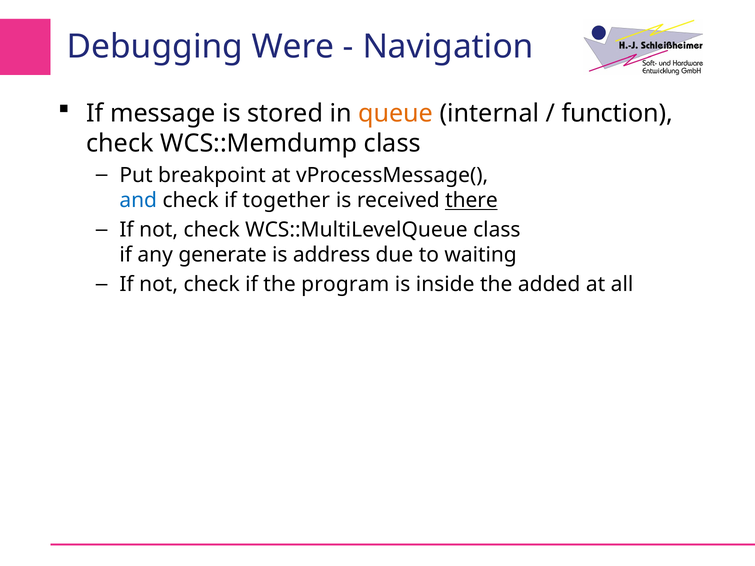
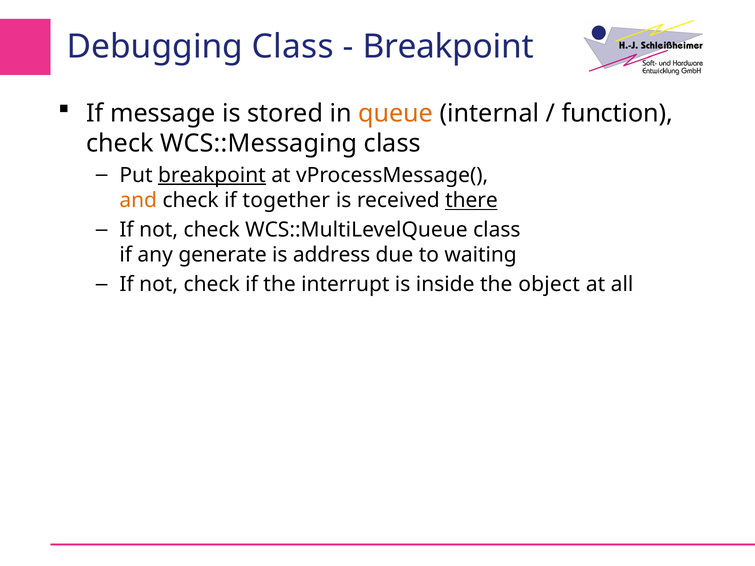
Debugging Were: Were -> Class
Navigation at (448, 47): Navigation -> Breakpoint
WCS::Memdump: WCS::Memdump -> WCS::Messaging
breakpoint at (212, 175) underline: none -> present
and colour: blue -> orange
program: program -> interrupt
added: added -> object
